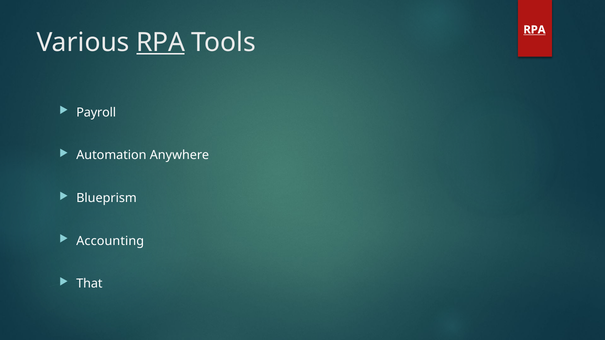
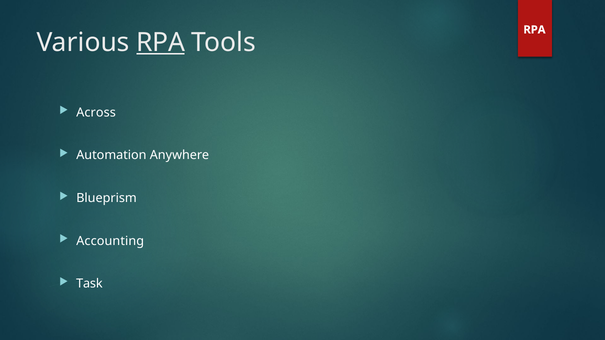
RPA at (534, 30) underline: present -> none
Payroll: Payroll -> Across
That: That -> Task
